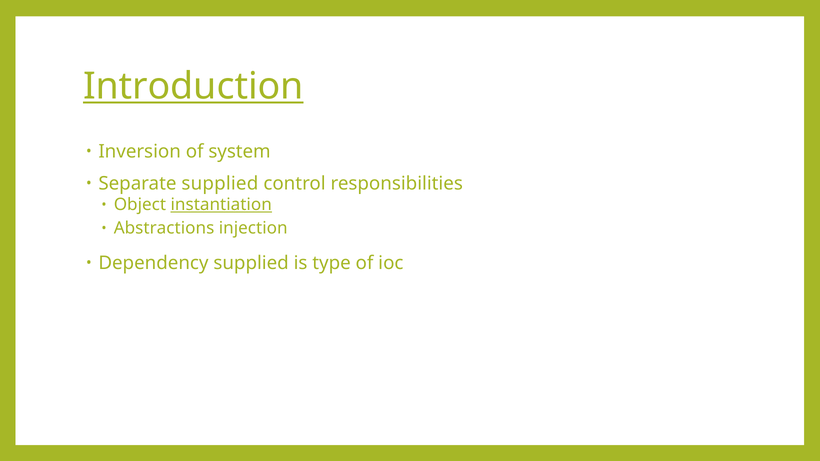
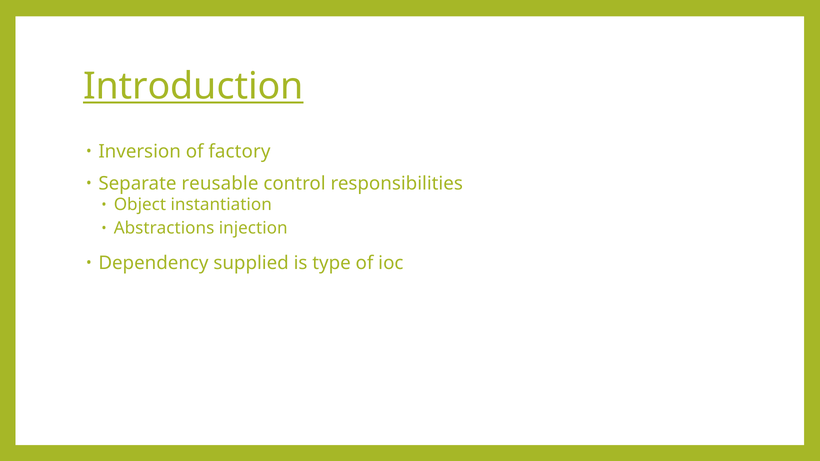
system: system -> factory
Separate supplied: supplied -> reusable
instantiation underline: present -> none
